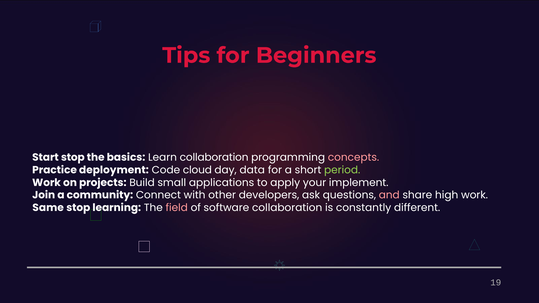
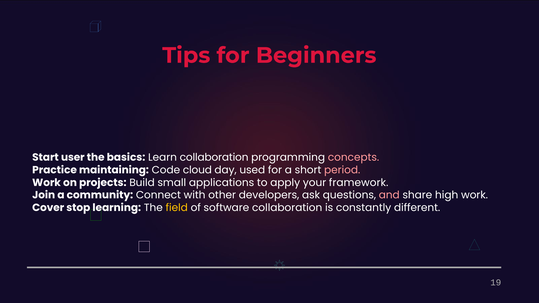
Start stop: stop -> user
deployment: deployment -> maintaining
data: data -> used
period colour: light green -> pink
implement: implement -> framework
Same: Same -> Cover
field colour: pink -> yellow
